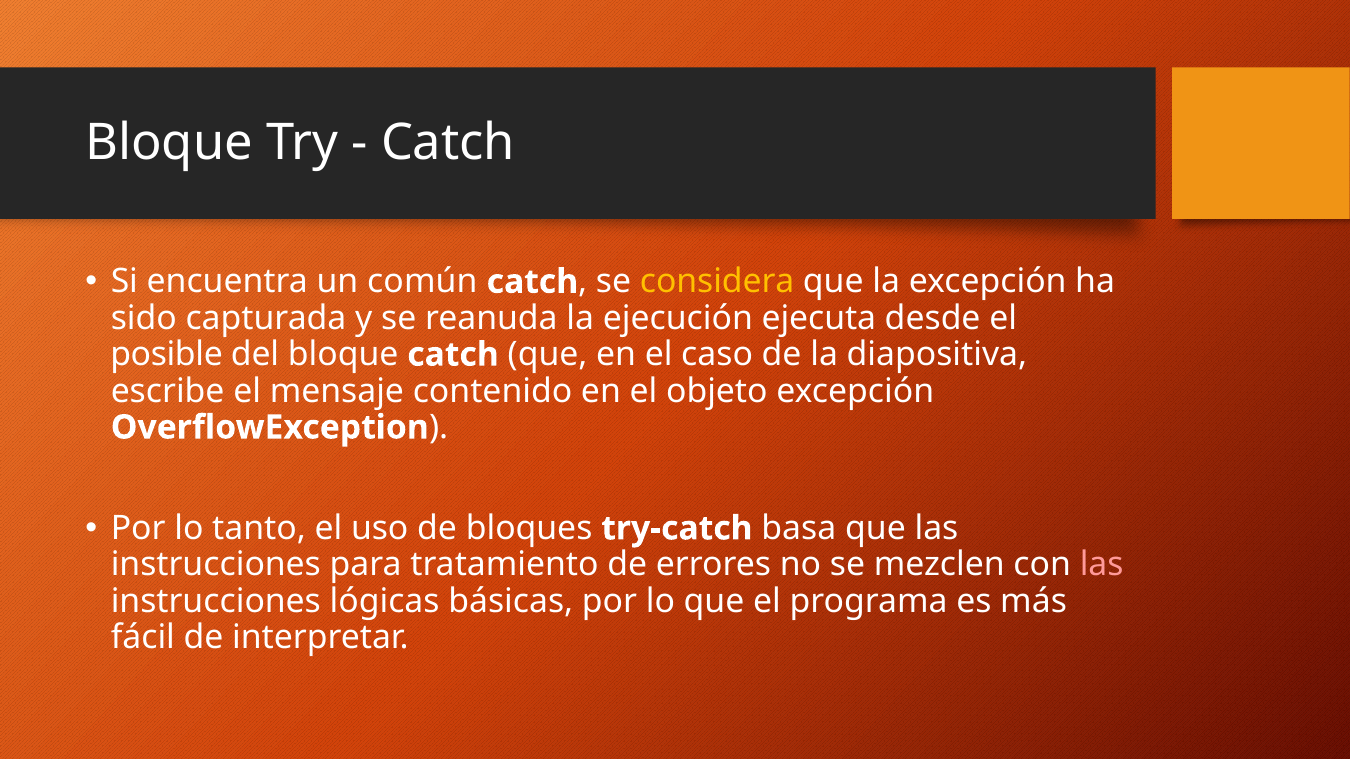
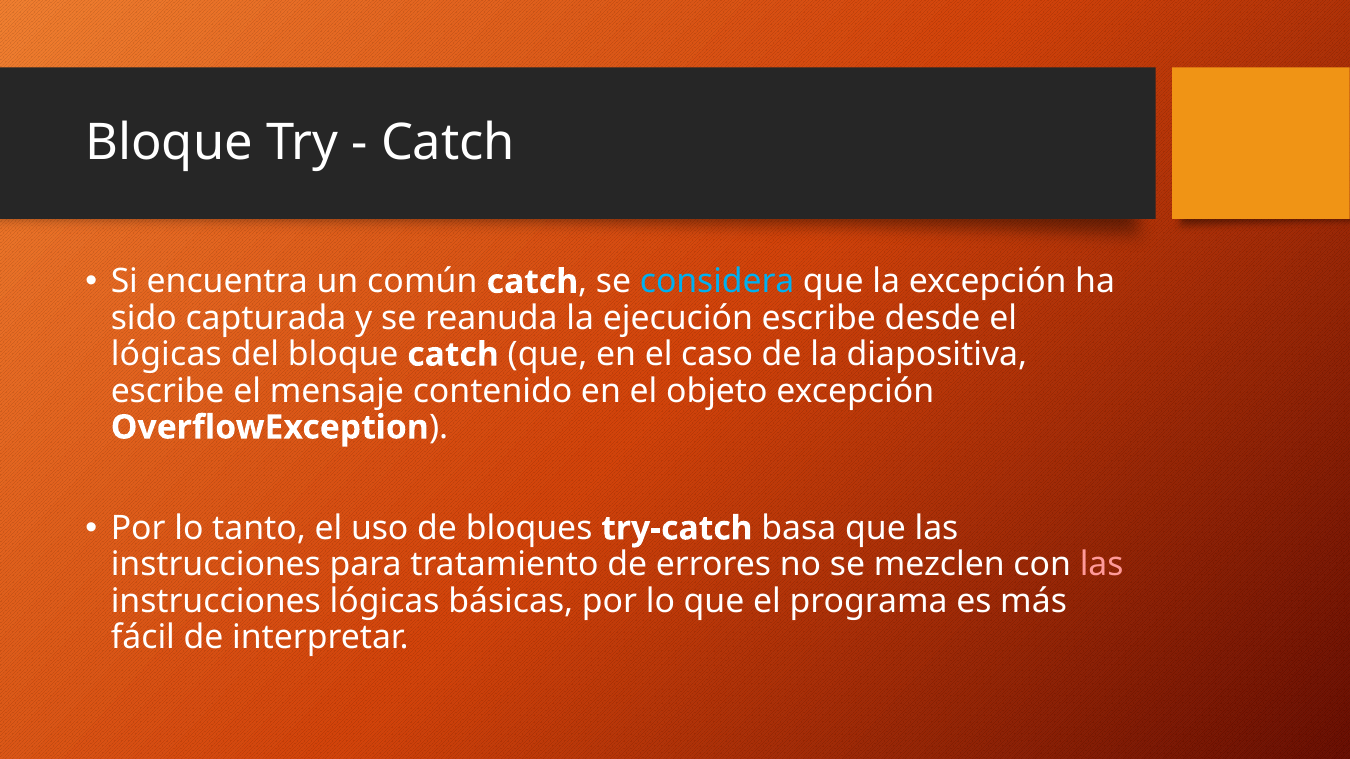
considera colour: yellow -> light blue
ejecución ejecuta: ejecuta -> escribe
posible at (167, 355): posible -> lógicas
